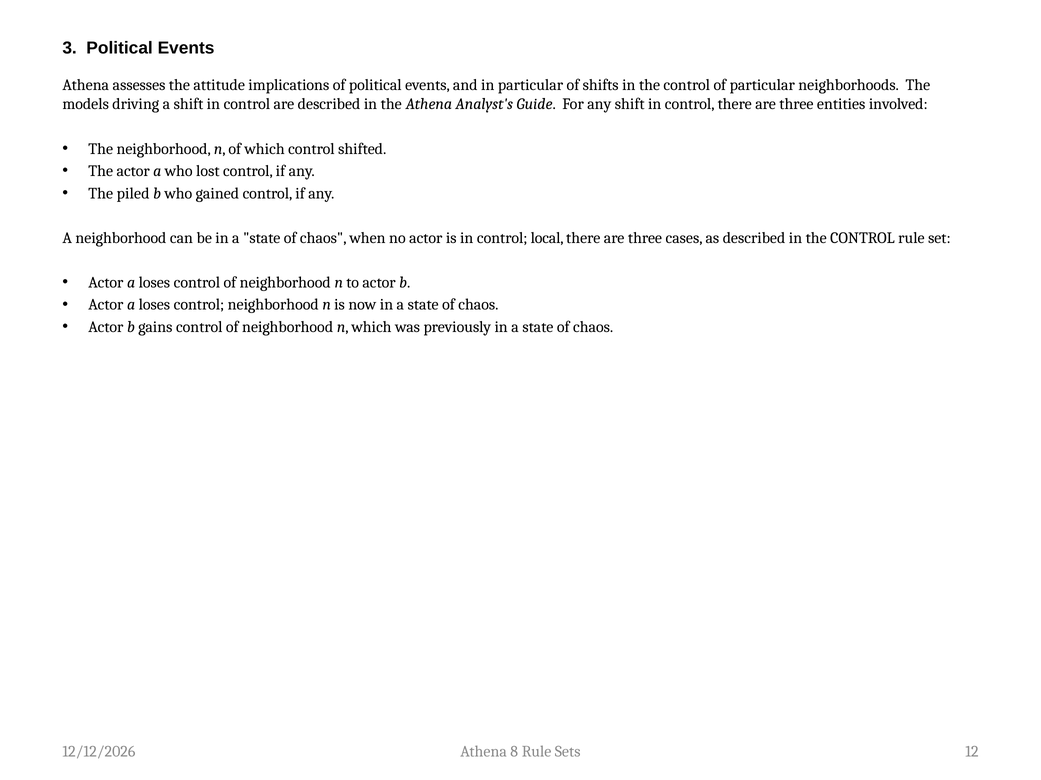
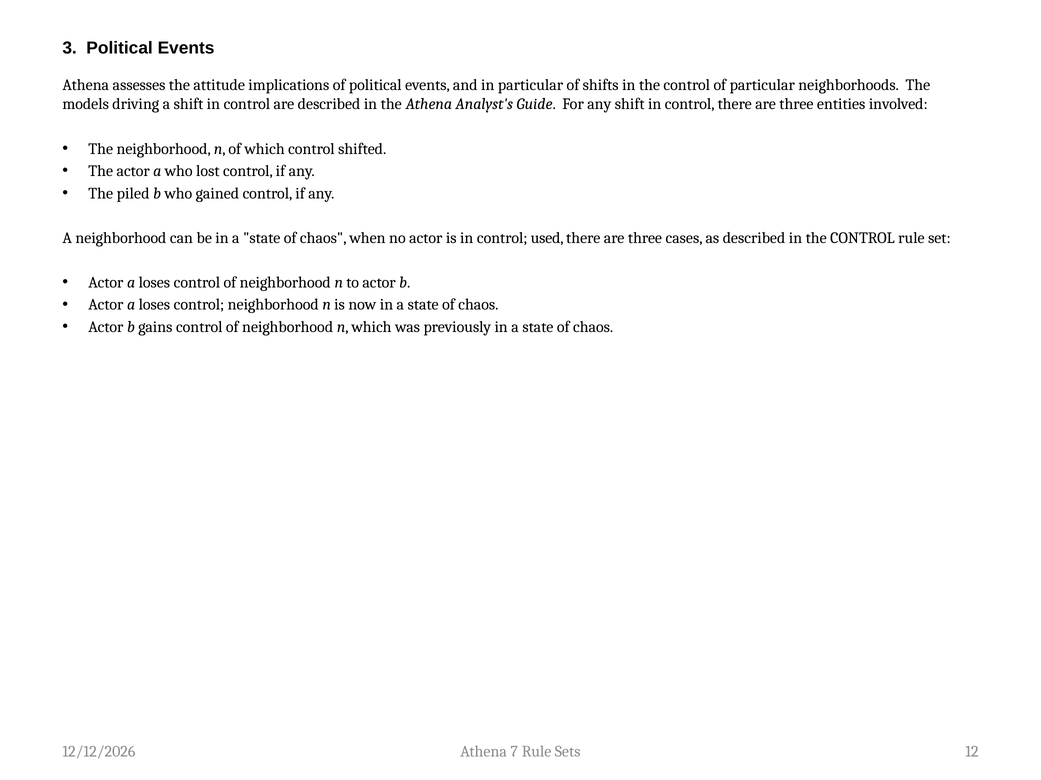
local: local -> used
8: 8 -> 7
